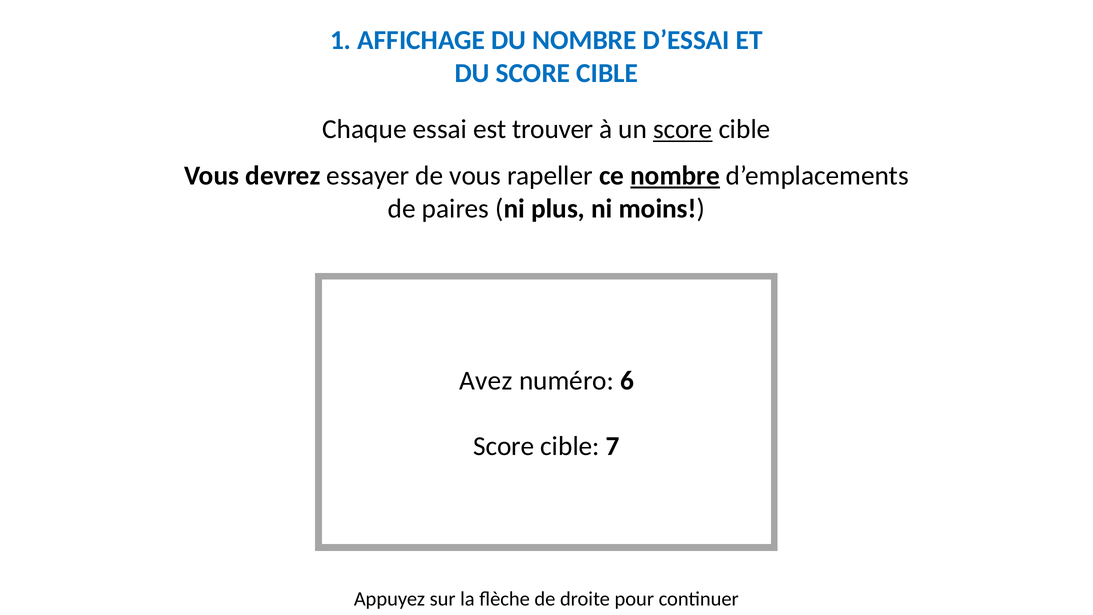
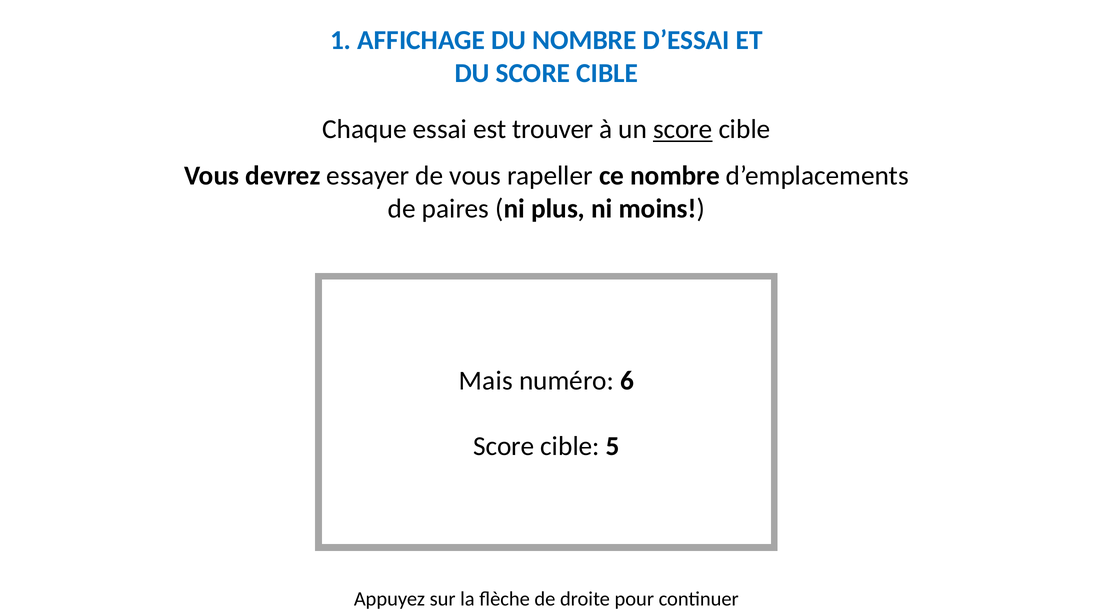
nombre at (675, 176) underline: present -> none
Avez: Avez -> Mais
7: 7 -> 5
